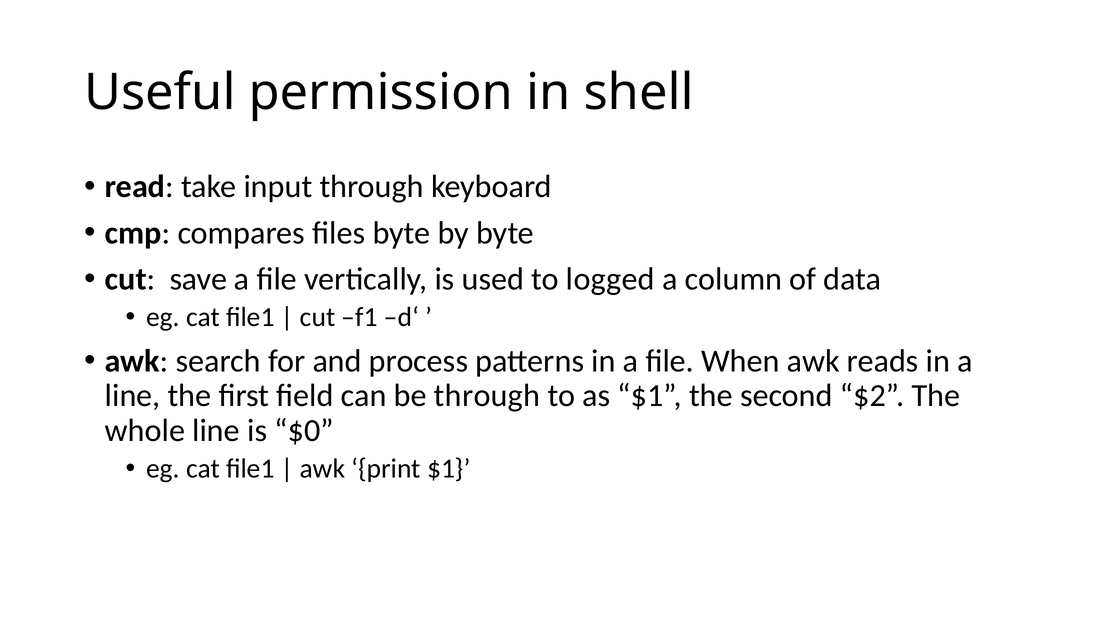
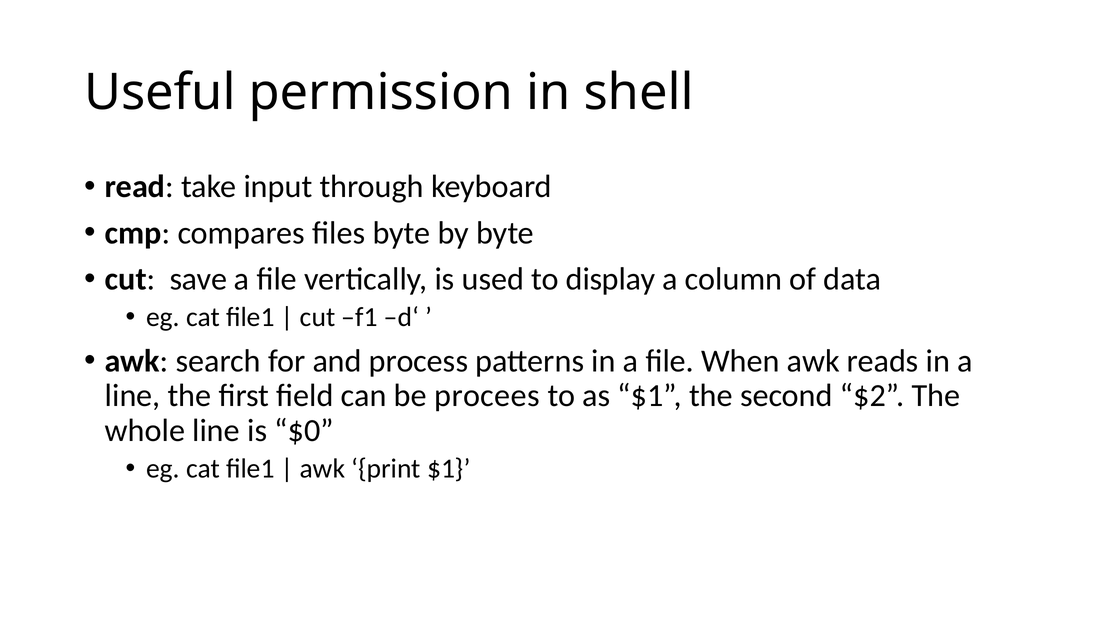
logged: logged -> display
be through: through -> procees
